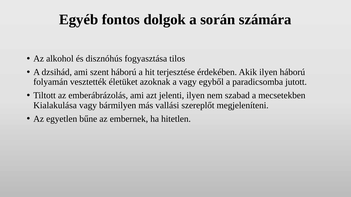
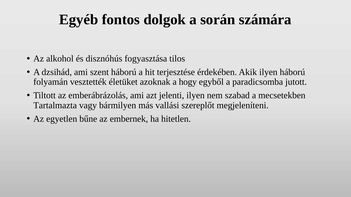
a vagy: vagy -> hogy
Kialakulása: Kialakulása -> Tartalmazta
